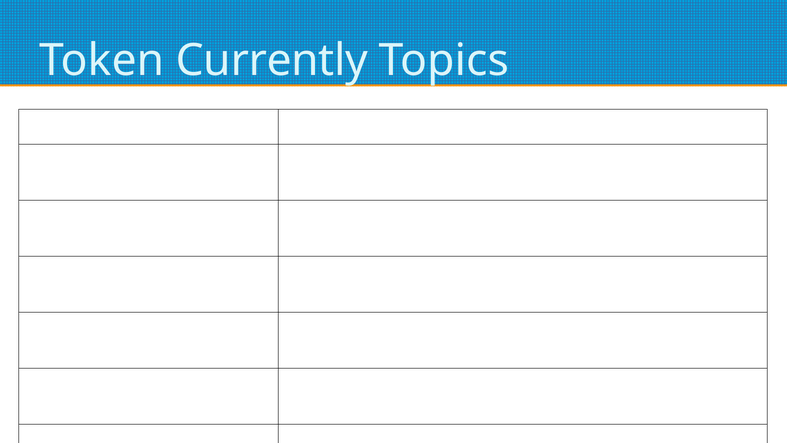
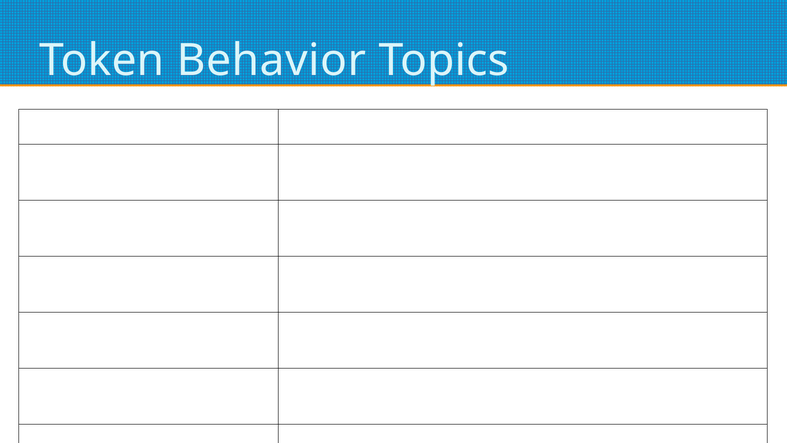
Token Currently: Currently -> Behavior
